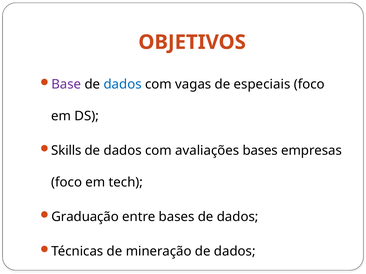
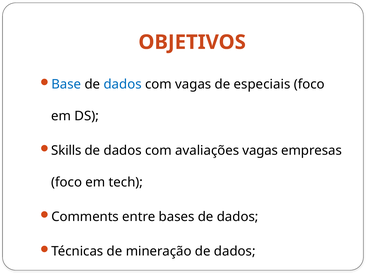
Base colour: purple -> blue
avaliações bases: bases -> vagas
Graduação: Graduação -> Comments
